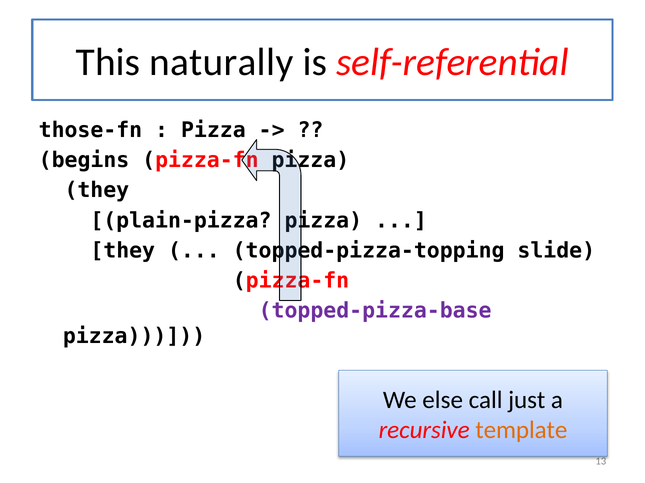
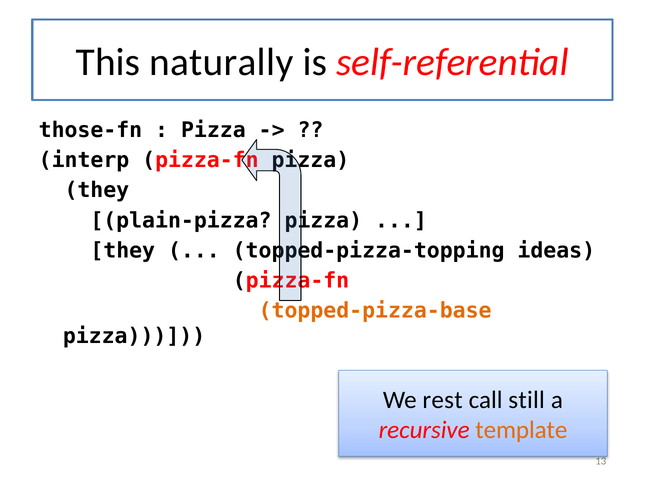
begins: begins -> interp
slide: slide -> ideas
topped-pizza-base colour: purple -> orange
else: else -> rest
just: just -> still
